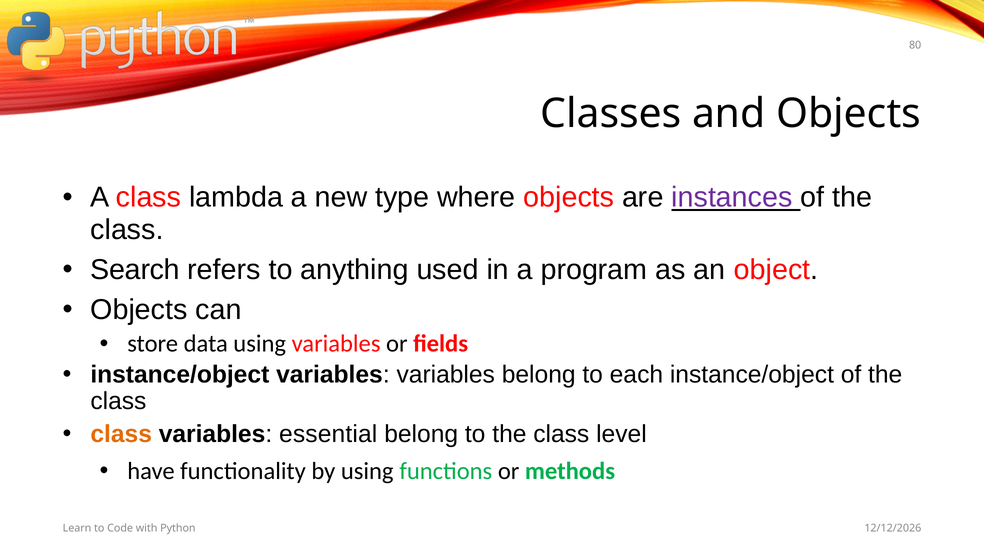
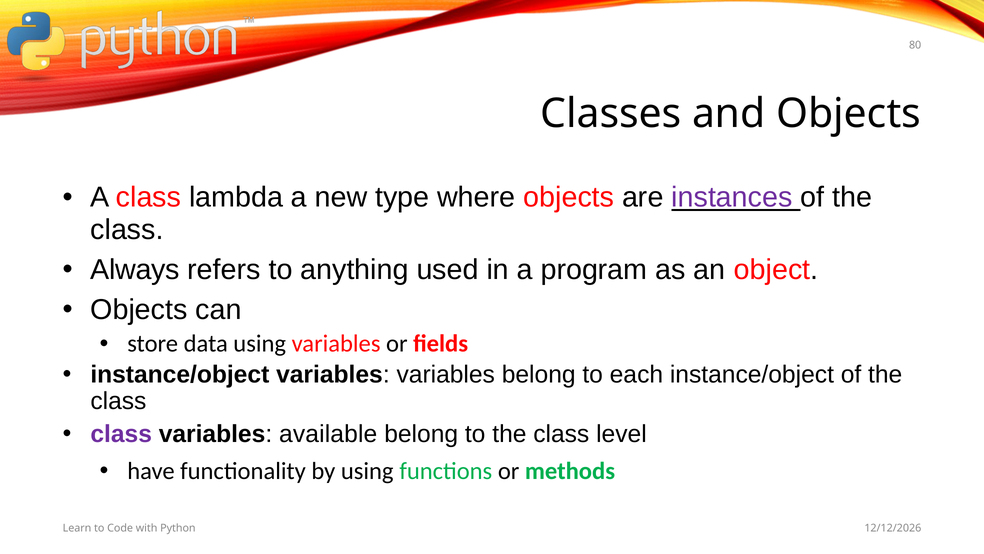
Search: Search -> Always
class at (121, 434) colour: orange -> purple
essential: essential -> available
